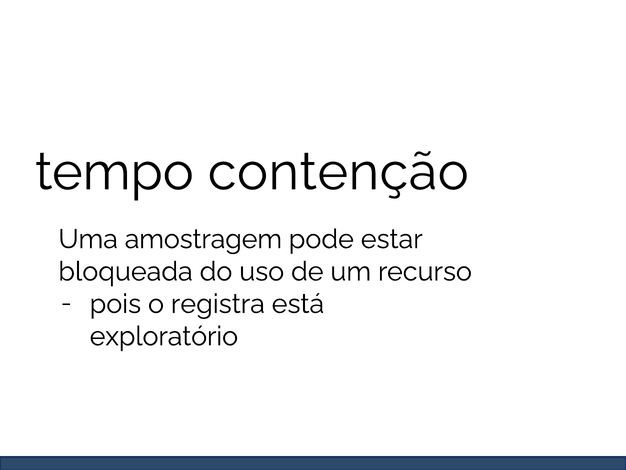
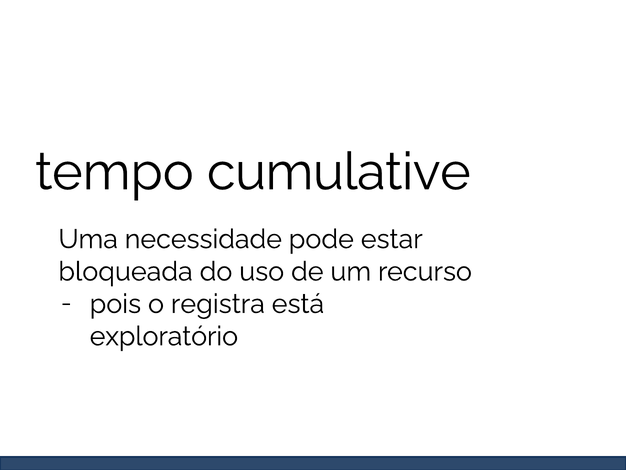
contenção: contenção -> cumulative
amostragem: amostragem -> necessidade
